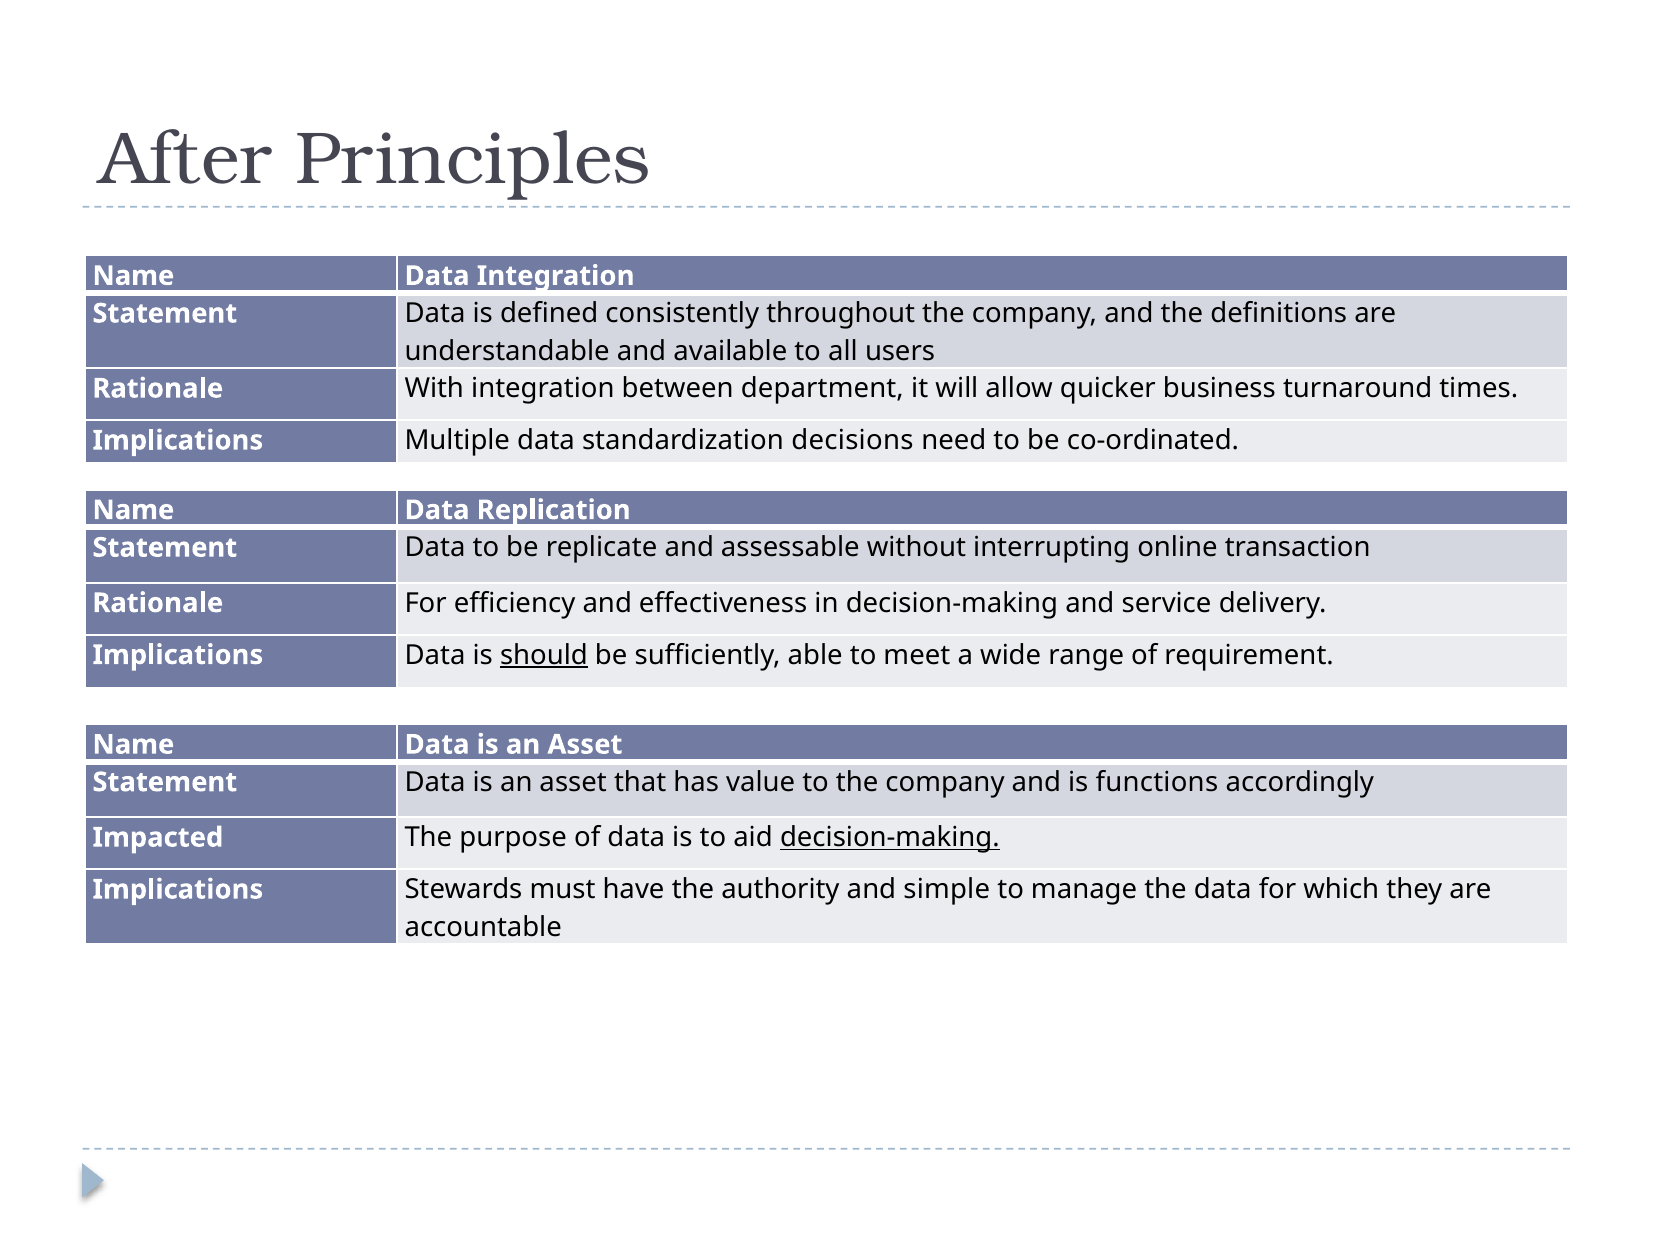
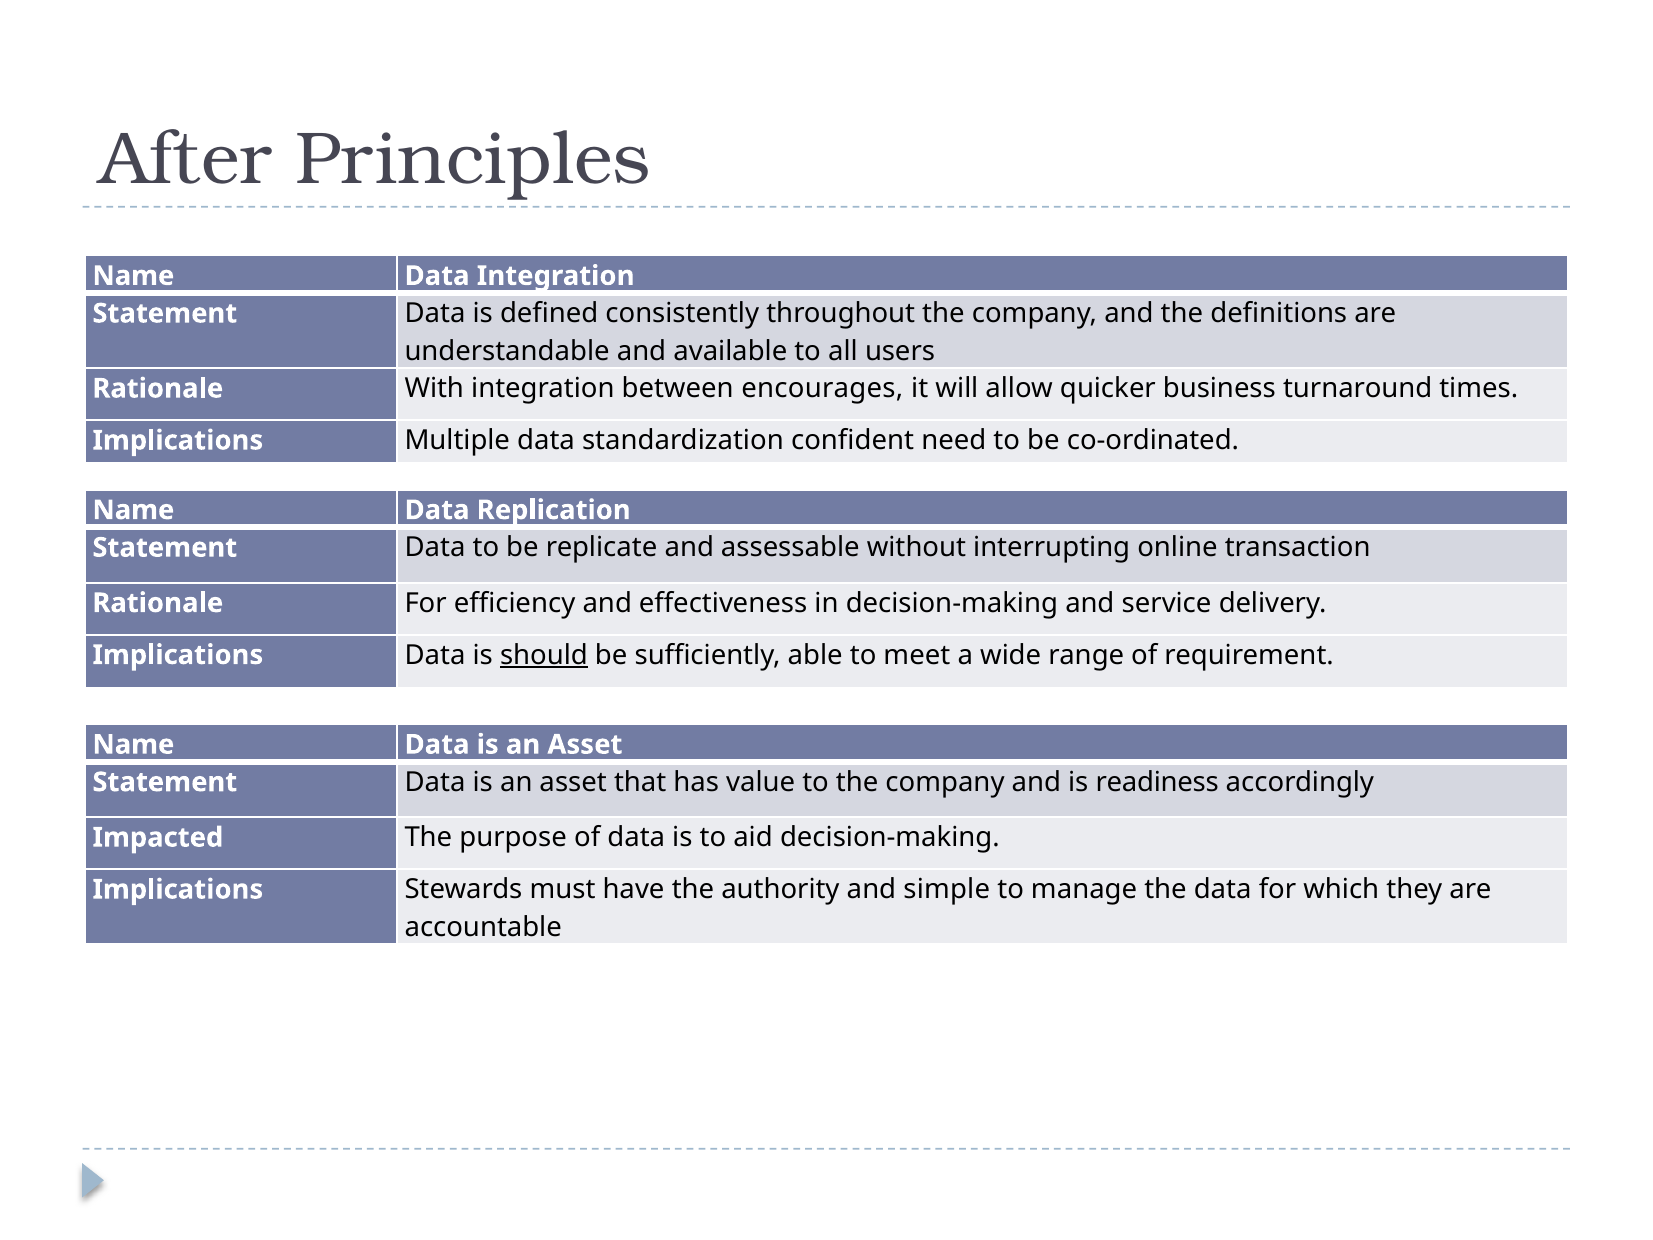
department: department -> encourages
decisions: decisions -> confident
functions: functions -> readiness
decision-making at (890, 837) underline: present -> none
